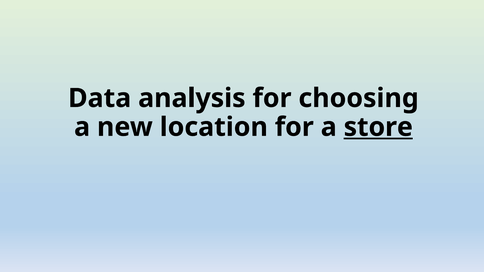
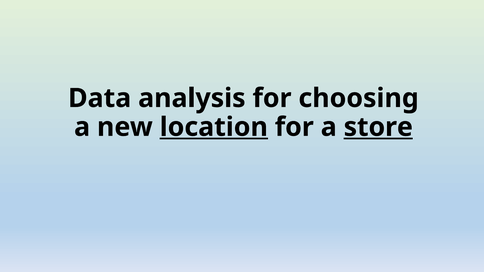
location underline: none -> present
